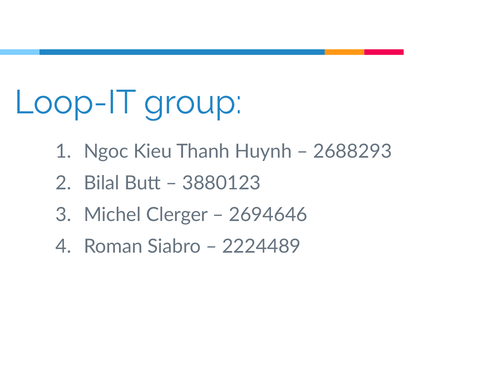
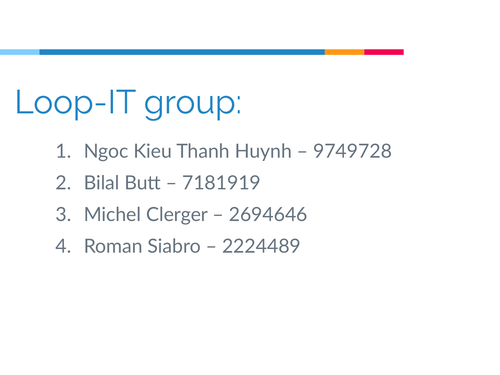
2688293: 2688293 -> 9749728
3880123: 3880123 -> 7181919
